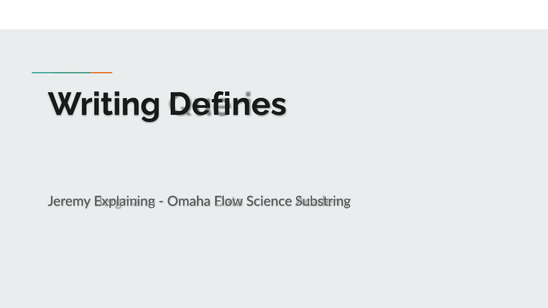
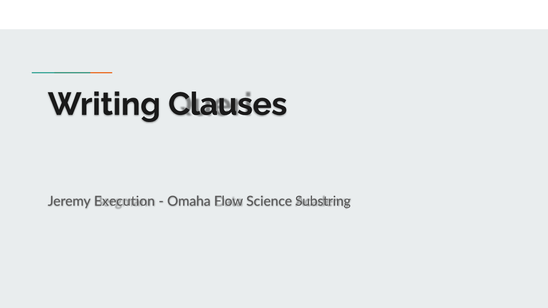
Defines: Defines -> Clauses
Explaining: Explaining -> Execution
